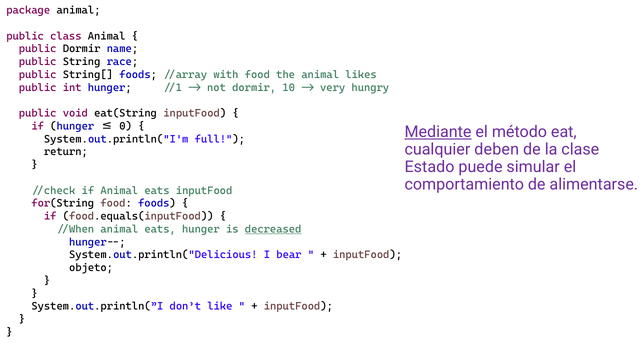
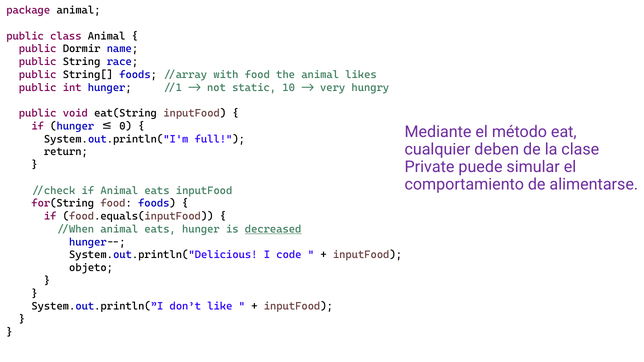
not dormir: dormir -> static
Mediante underline: present -> none
Estado: Estado -> Private
bear: bear -> code
